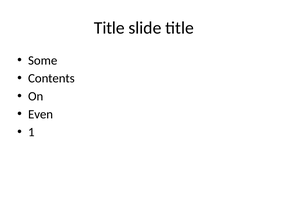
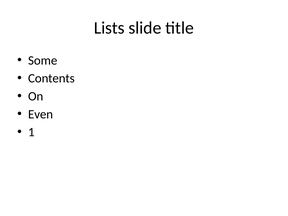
Title at (109, 28): Title -> Lists
